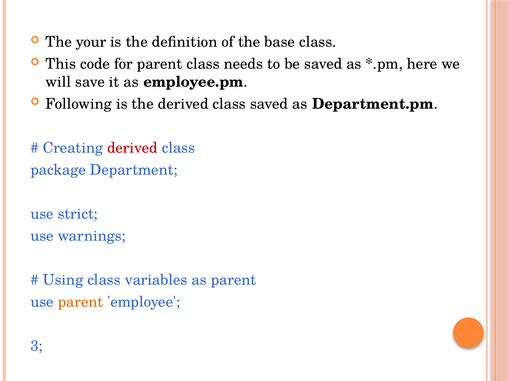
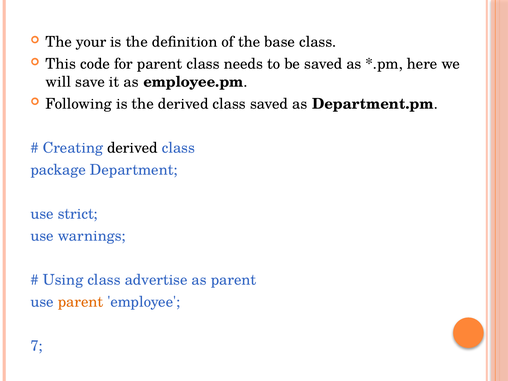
derived at (132, 148) colour: red -> black
variables: variables -> advertise
3: 3 -> 7
